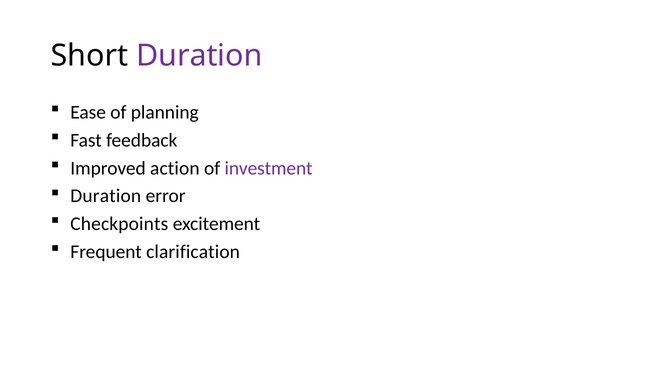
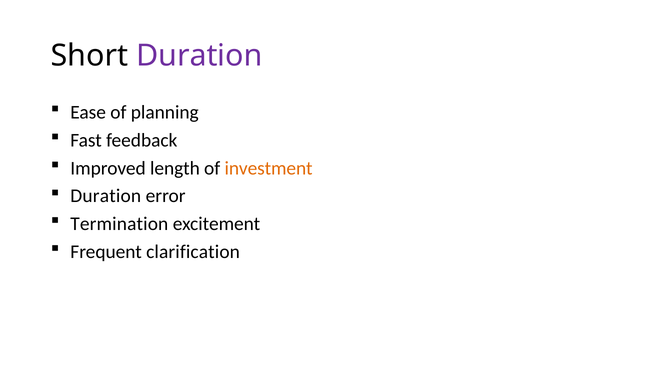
action: action -> length
investment colour: purple -> orange
Checkpoints: Checkpoints -> Termination
